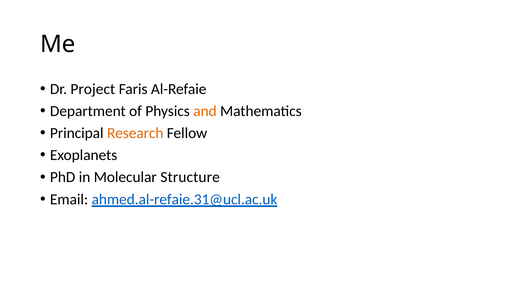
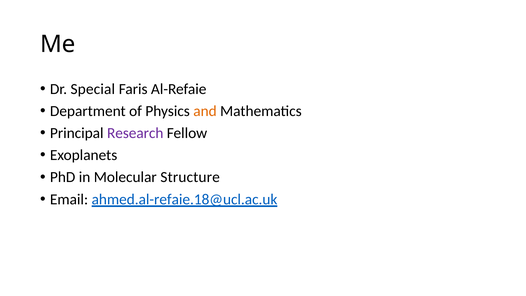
Project: Project -> Special
Research colour: orange -> purple
ahmed.al-refaie.31@ucl.ac.uk: ahmed.al-refaie.31@ucl.ac.uk -> ahmed.al-refaie.18@ucl.ac.uk
